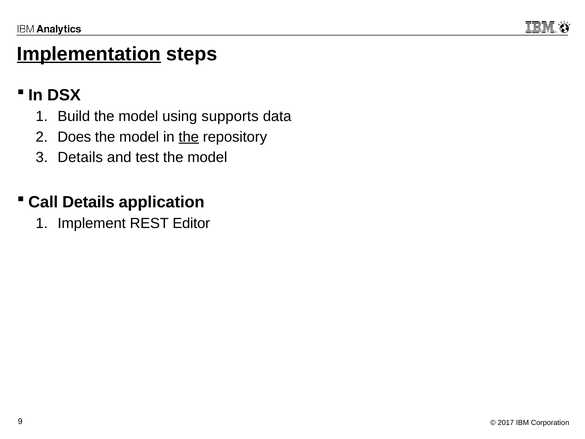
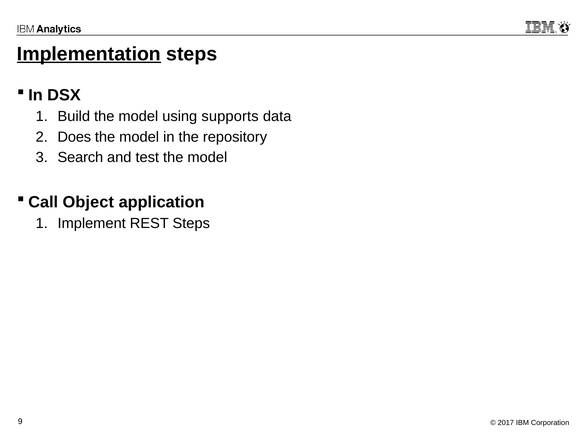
the at (189, 137) underline: present -> none
Details at (80, 157): Details -> Search
Details at (88, 202): Details -> Object
REST Editor: Editor -> Steps
